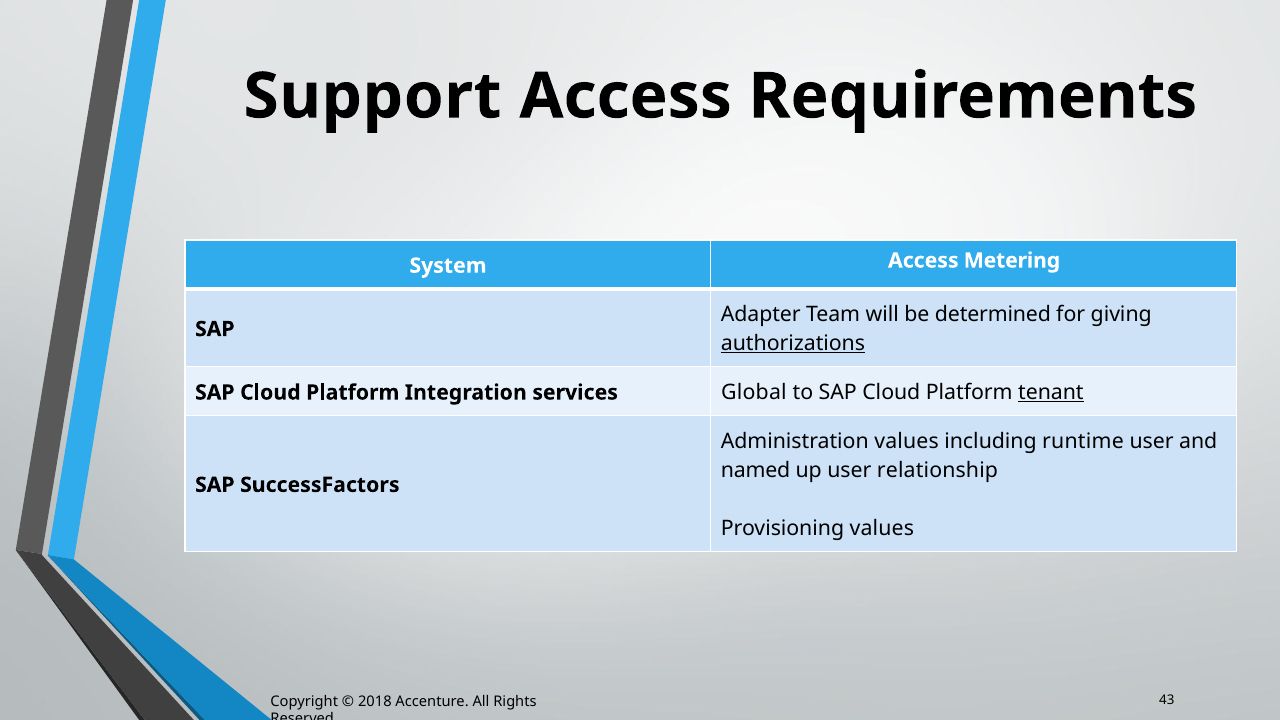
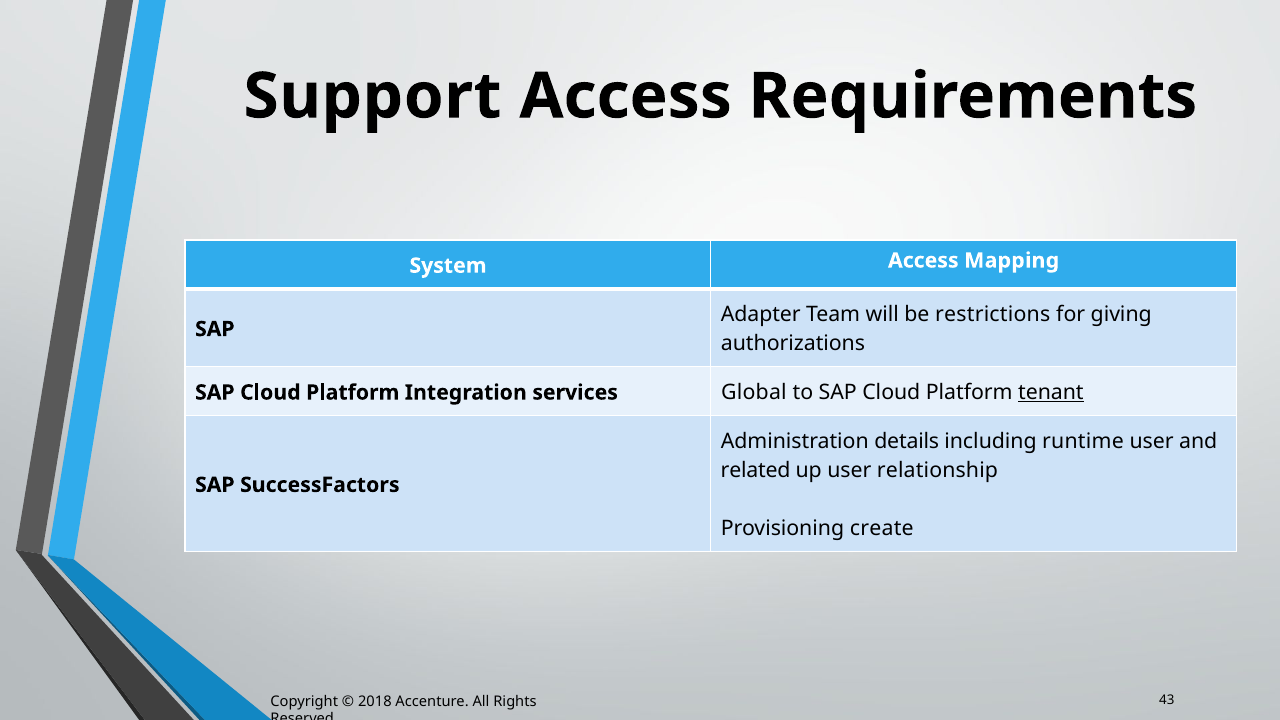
Metering: Metering -> Mapping
determined: determined -> restrictions
authorizations underline: present -> none
Administration values: values -> details
named: named -> related
Provisioning values: values -> create
